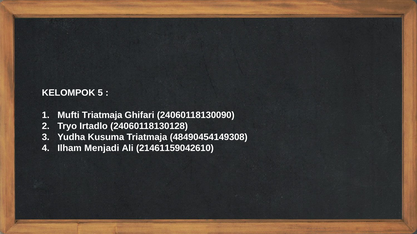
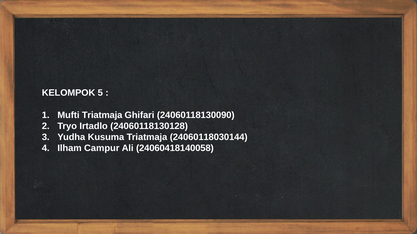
48490454149308: 48490454149308 -> 24060118030144
Menjadi: Menjadi -> Campur
21461159042610: 21461159042610 -> 24060418140058
